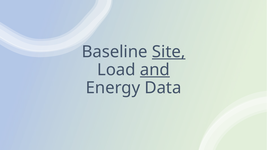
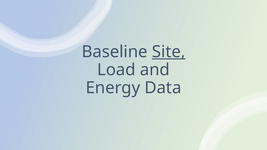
and underline: present -> none
